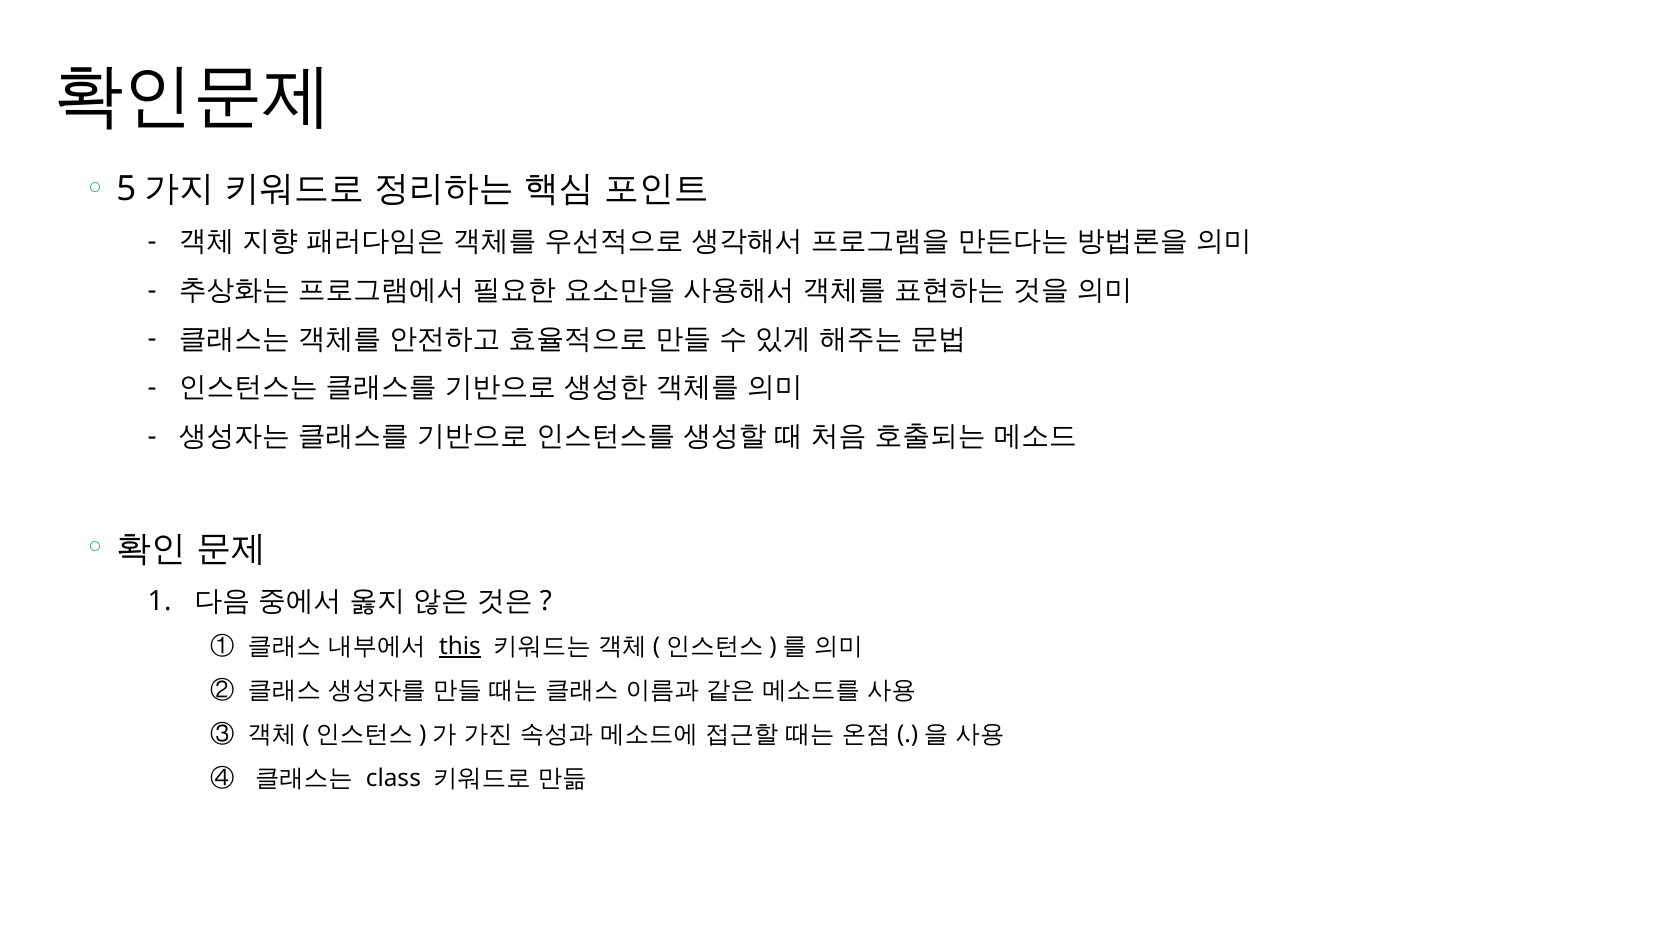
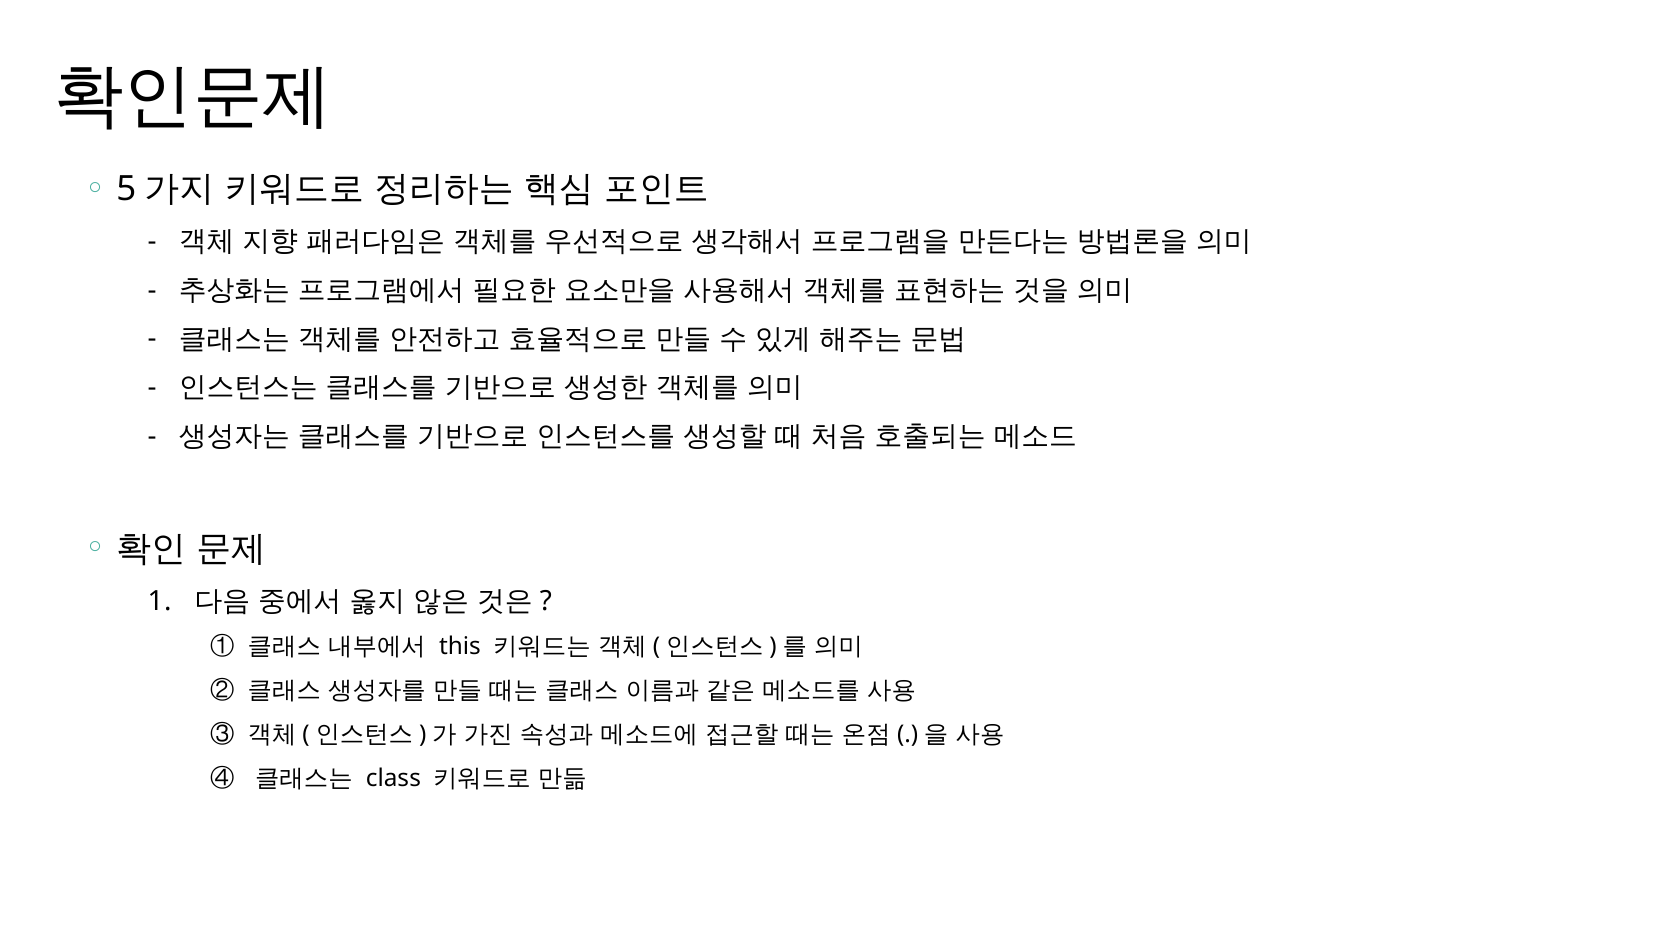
this underline: present -> none
